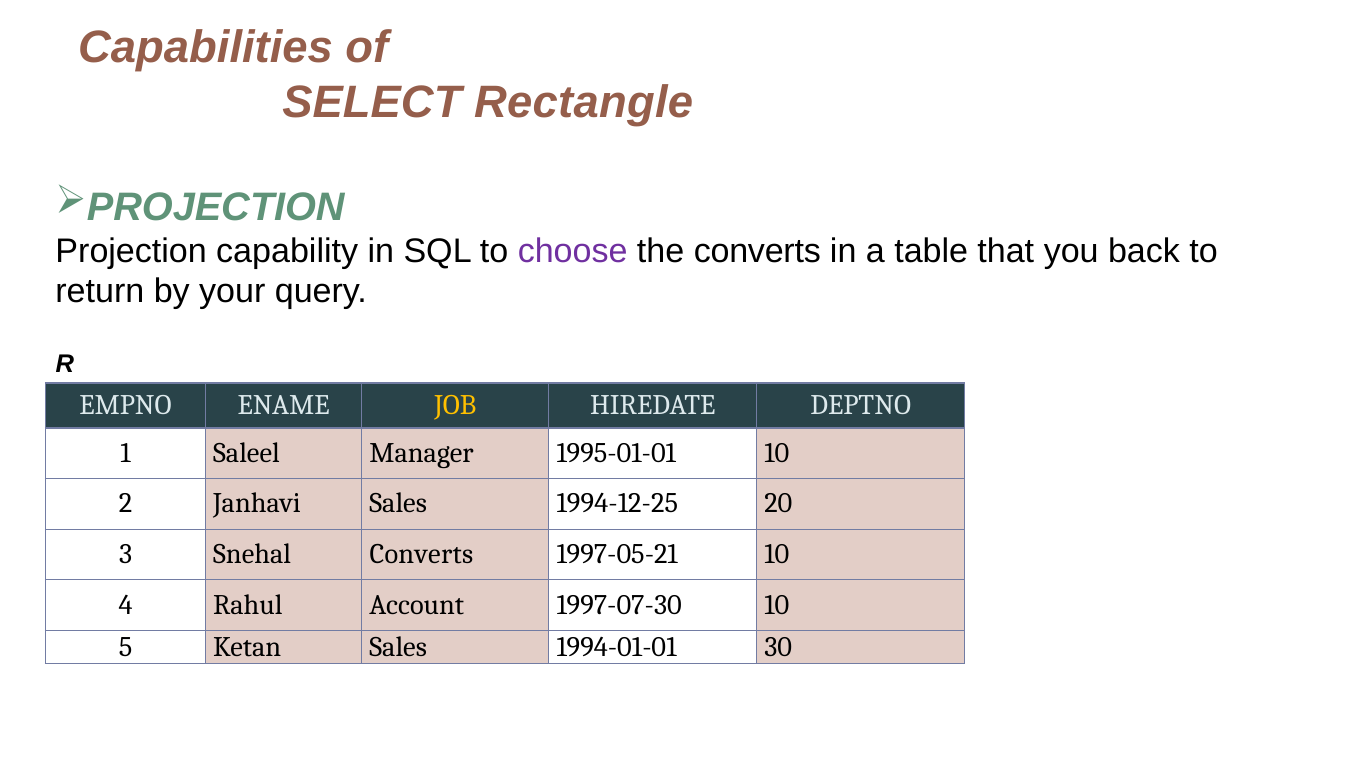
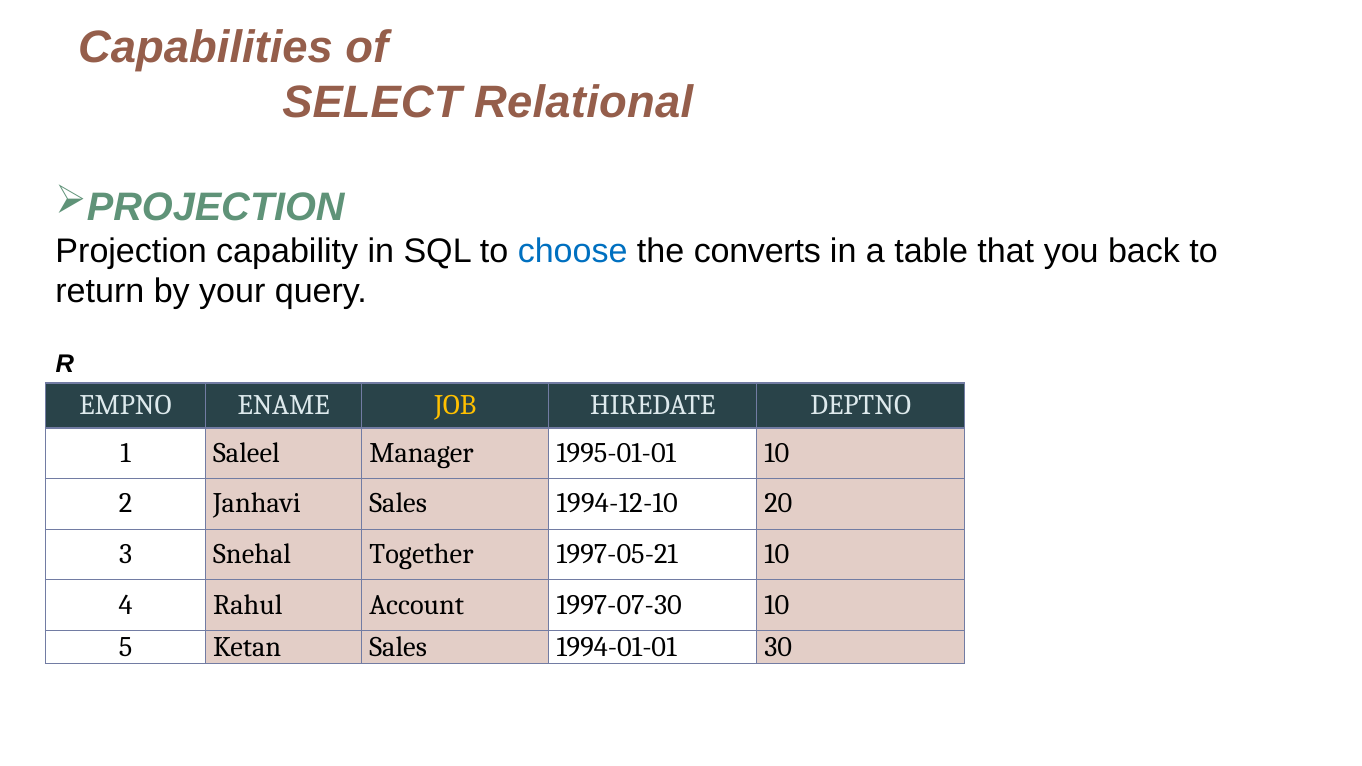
Rectangle: Rectangle -> Relational
choose colour: purple -> blue
1994-12-25: 1994-12-25 -> 1994-12-10
Snehal Converts: Converts -> Together
